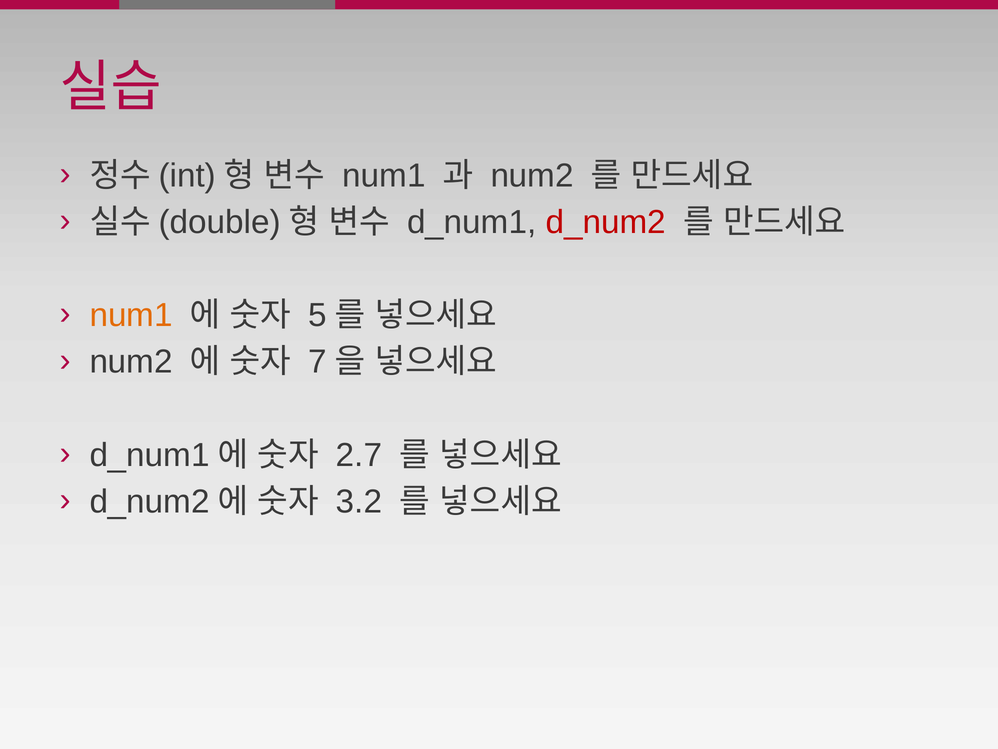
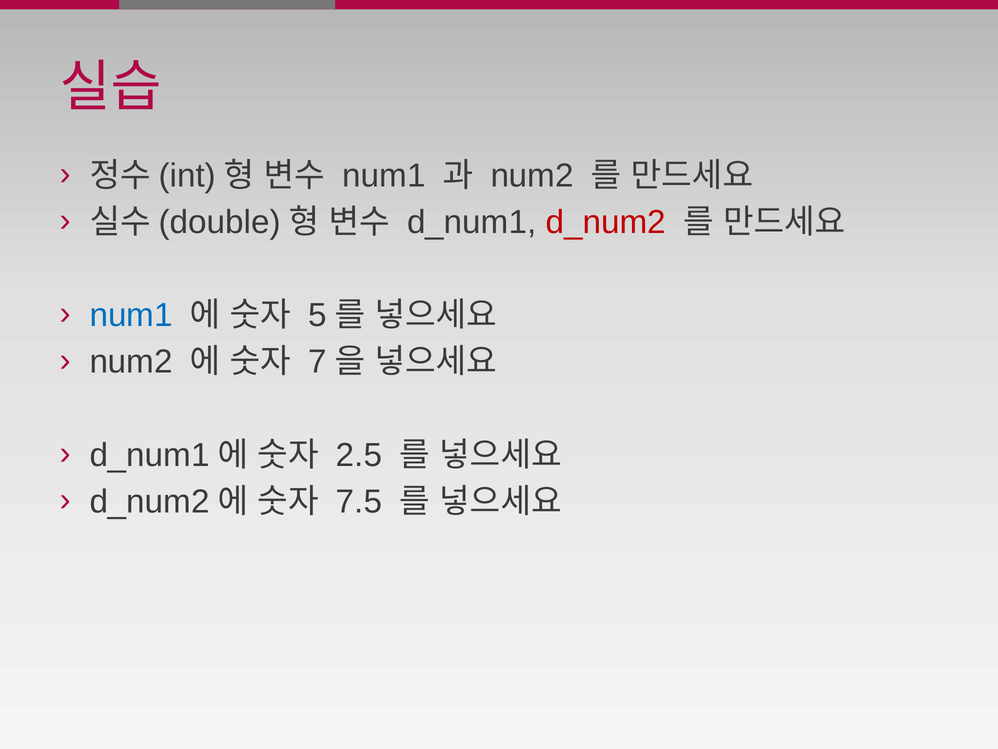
num1 at (131, 315) colour: orange -> blue
2.7: 2.7 -> 2.5
3.2: 3.2 -> 7.5
